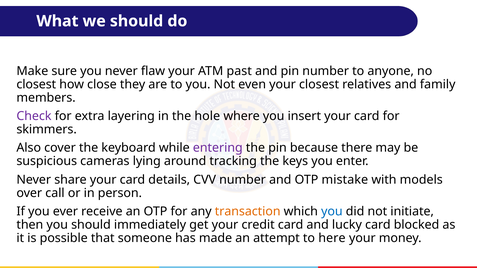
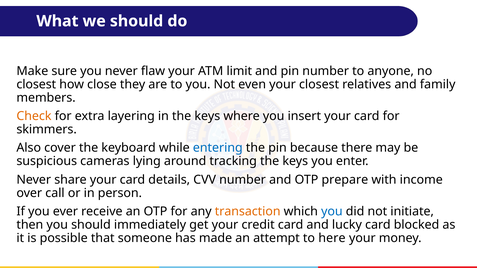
past: past -> limit
Check colour: purple -> orange
in the hole: hole -> keys
entering colour: purple -> blue
mistake: mistake -> prepare
models: models -> income
